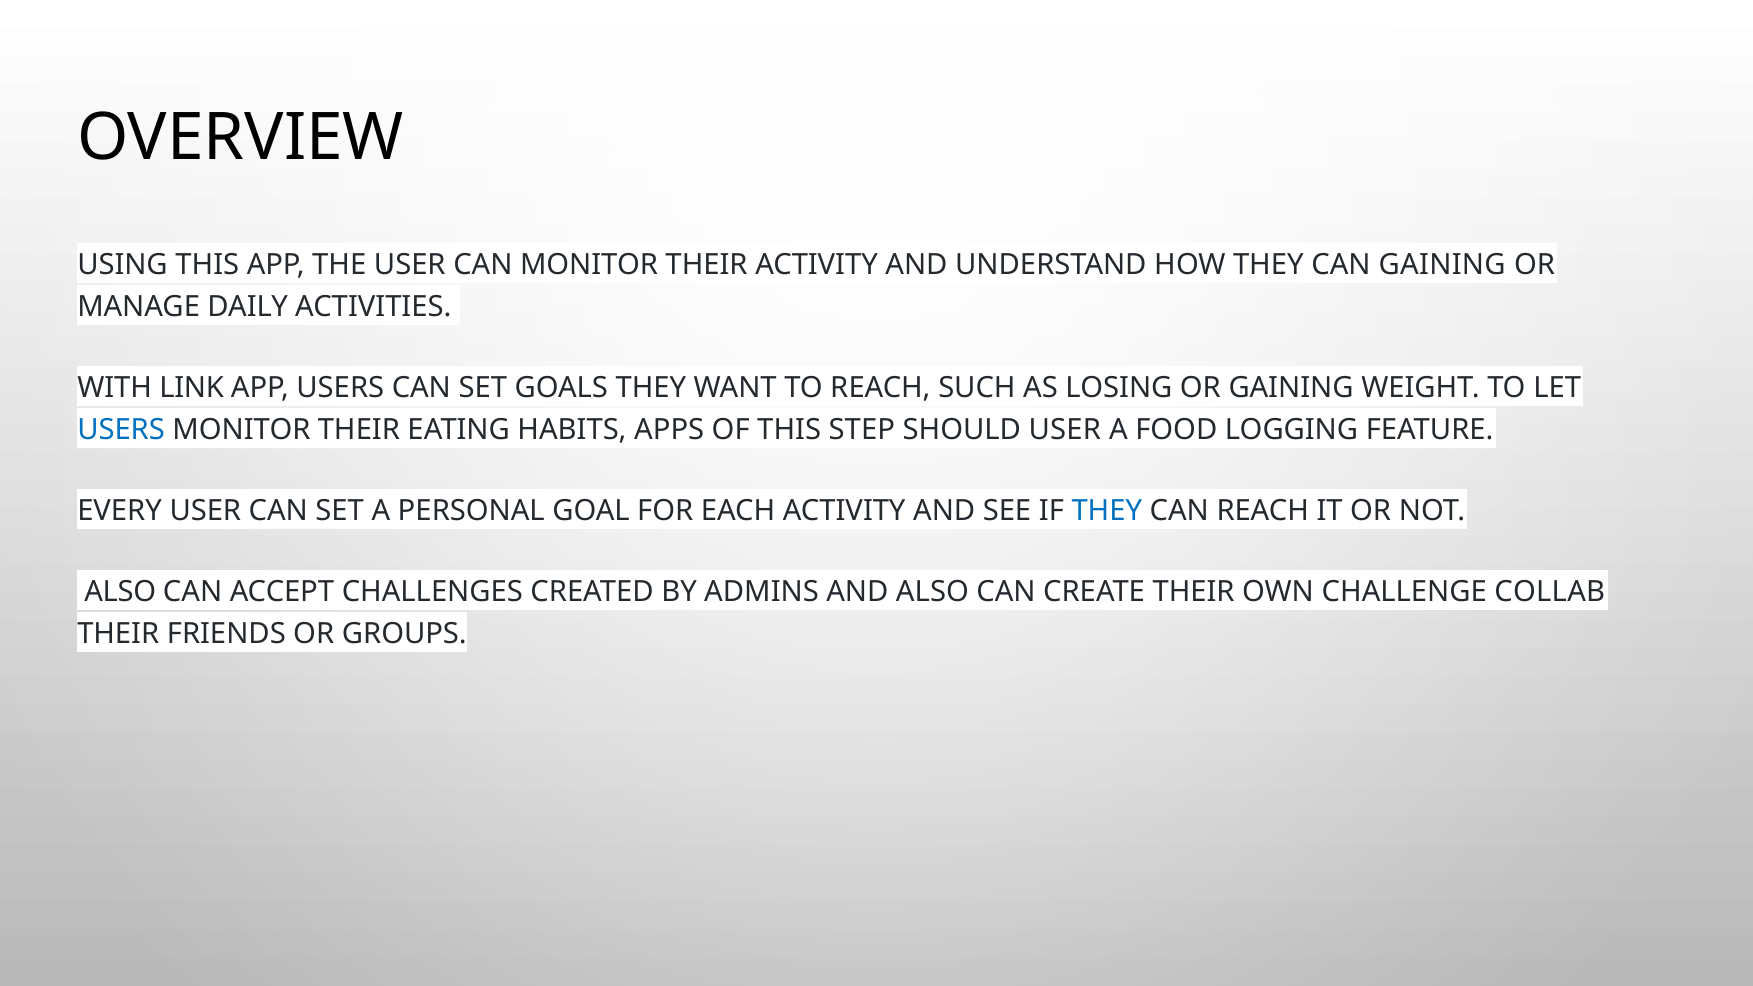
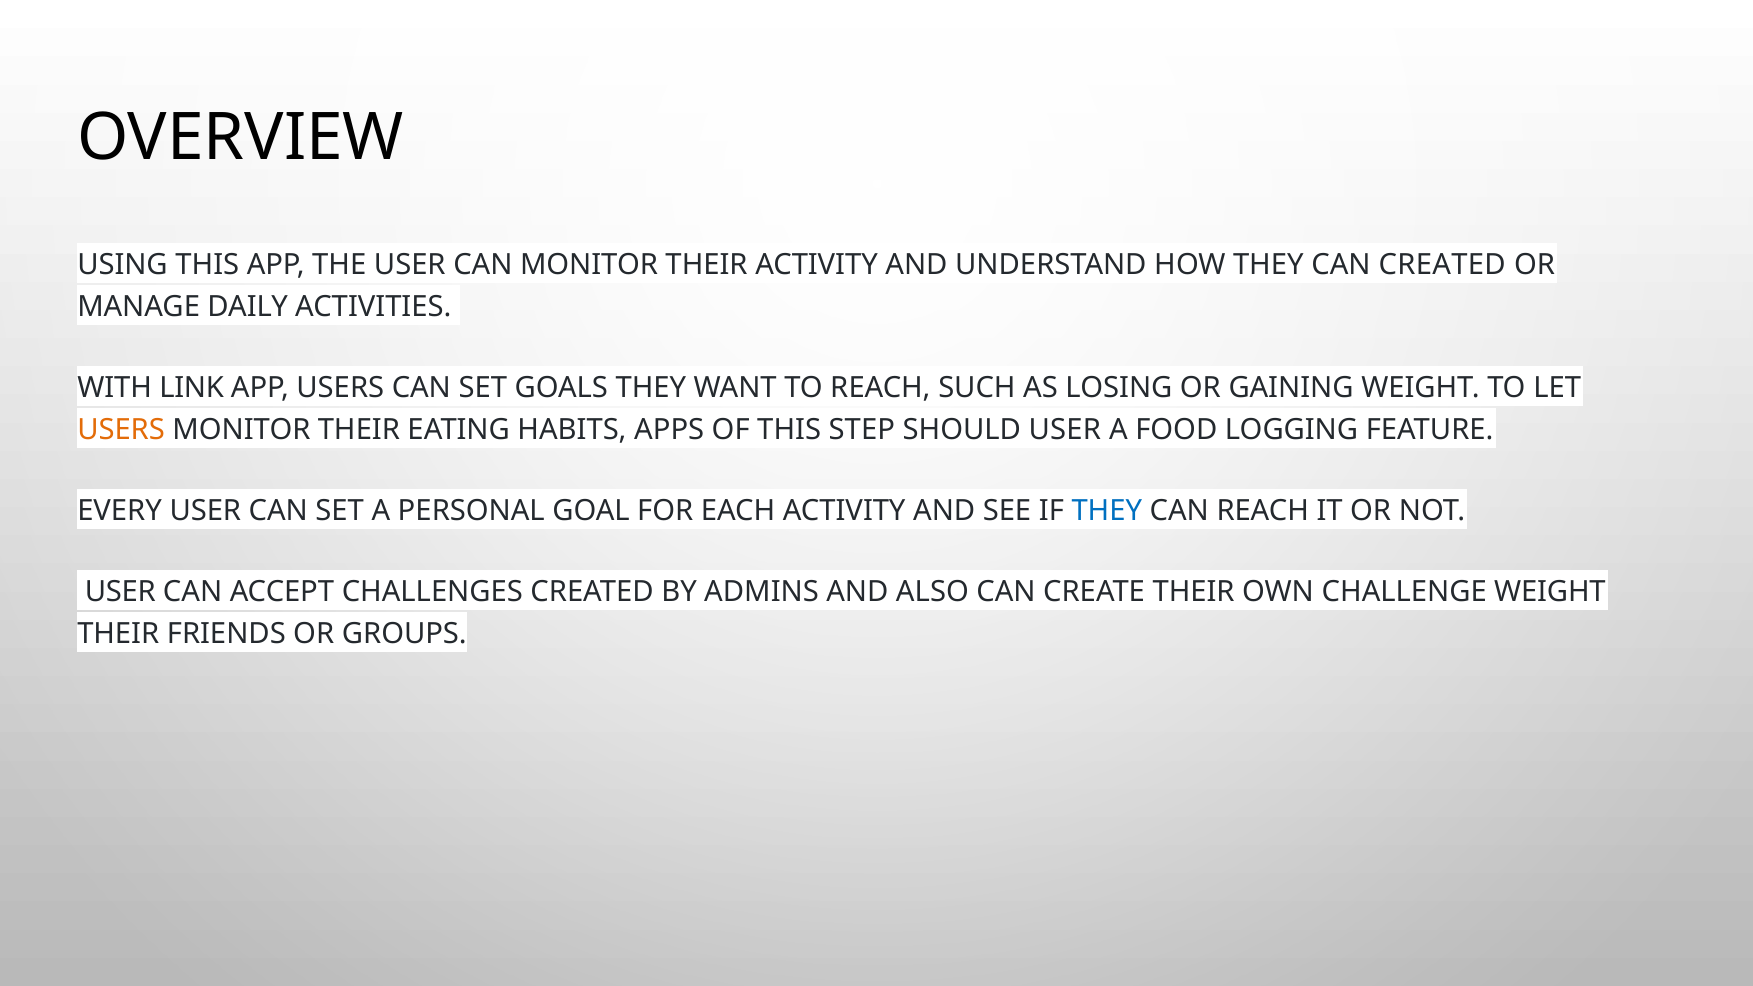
CAN GAINING: GAINING -> CREATED
USERS at (121, 430) colour: blue -> orange
ALSO at (120, 592): ALSO -> USER
CHALLENGE COLLAB: COLLAB -> WEIGHT
